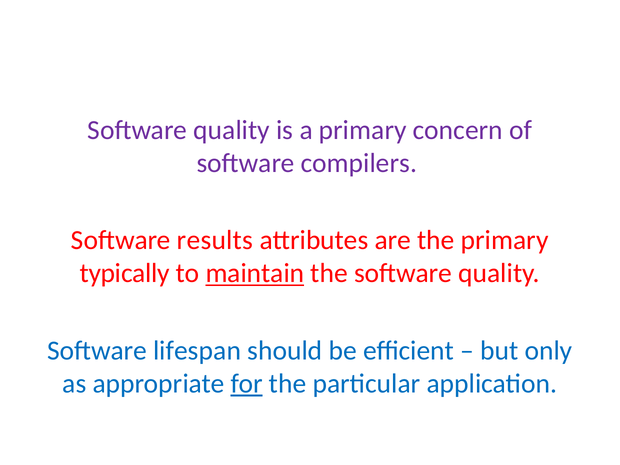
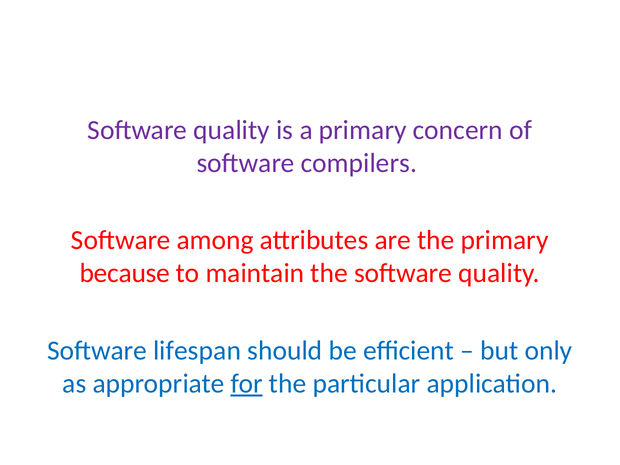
results: results -> among
typically: typically -> because
maintain underline: present -> none
